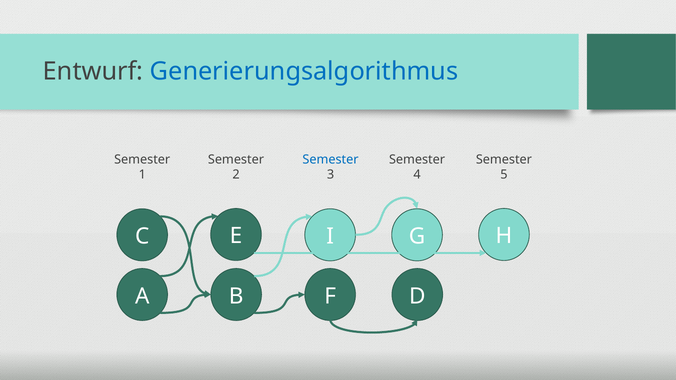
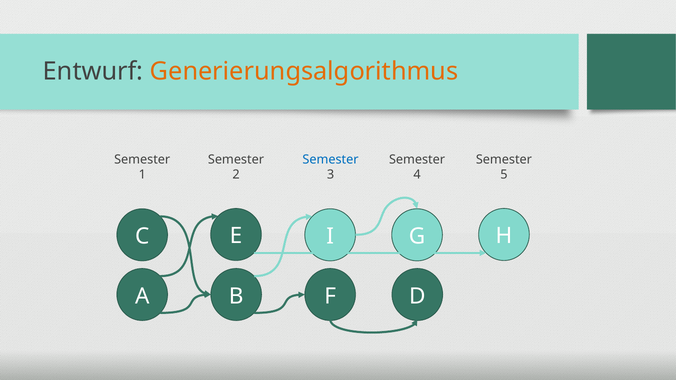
Generierungsalgorithmus colour: blue -> orange
